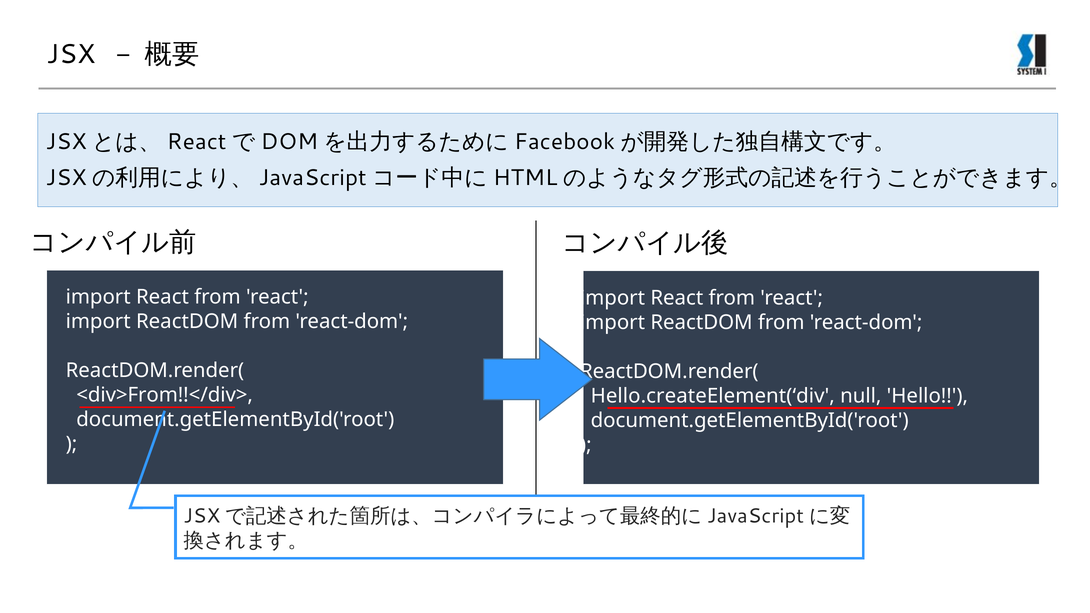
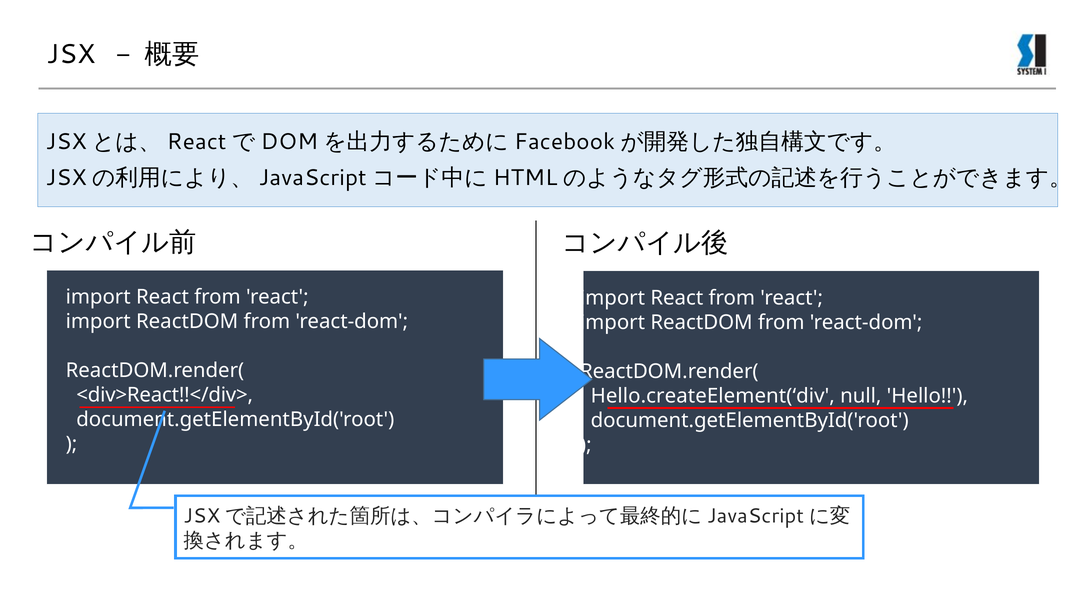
<div>From!!</div>: <div>From!!</div> -> <div>React!!</div>
